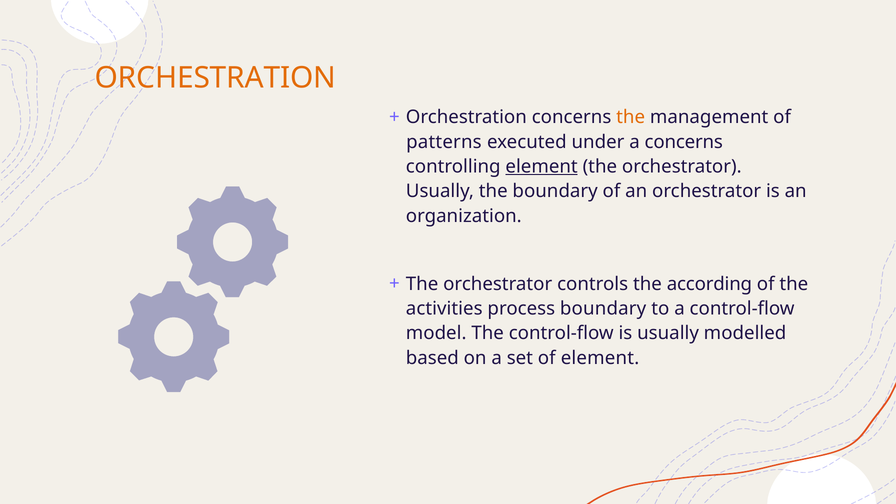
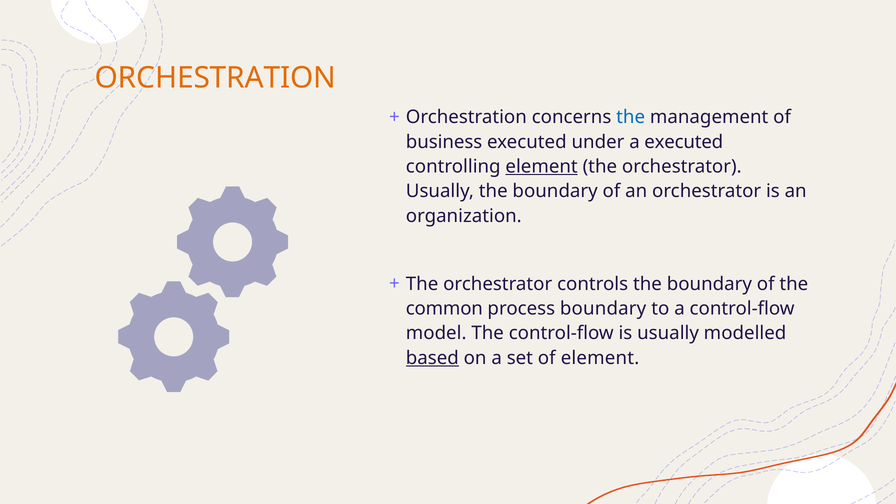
the at (631, 117) colour: orange -> blue
patterns: patterns -> business
a concerns: concerns -> executed
controls the according: according -> boundary
activities: activities -> common
based underline: none -> present
